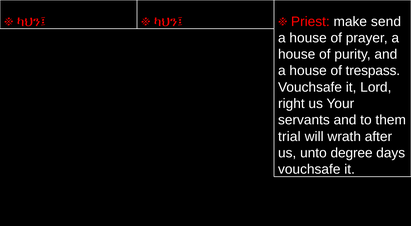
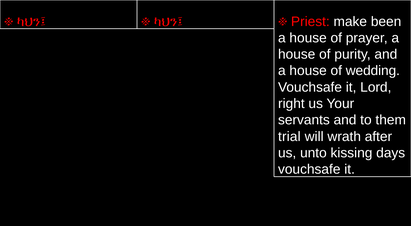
send: send -> been
trespass: trespass -> wedding
degree: degree -> kissing
